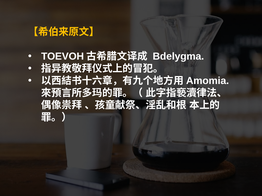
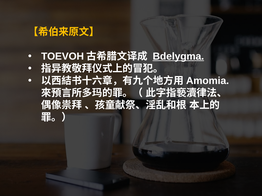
Bdelygma underline: none -> present
